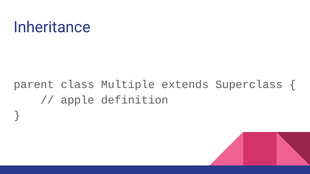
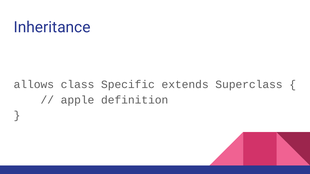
parent: parent -> allows
Multiple: Multiple -> Specific
